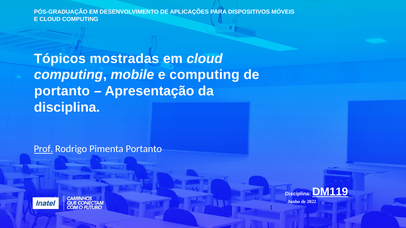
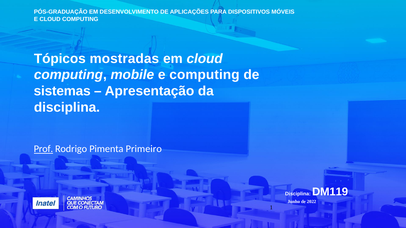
portanto at (62, 91): portanto -> sistemas
Pimenta Portanto: Portanto -> Primeiro
DM119 underline: present -> none
